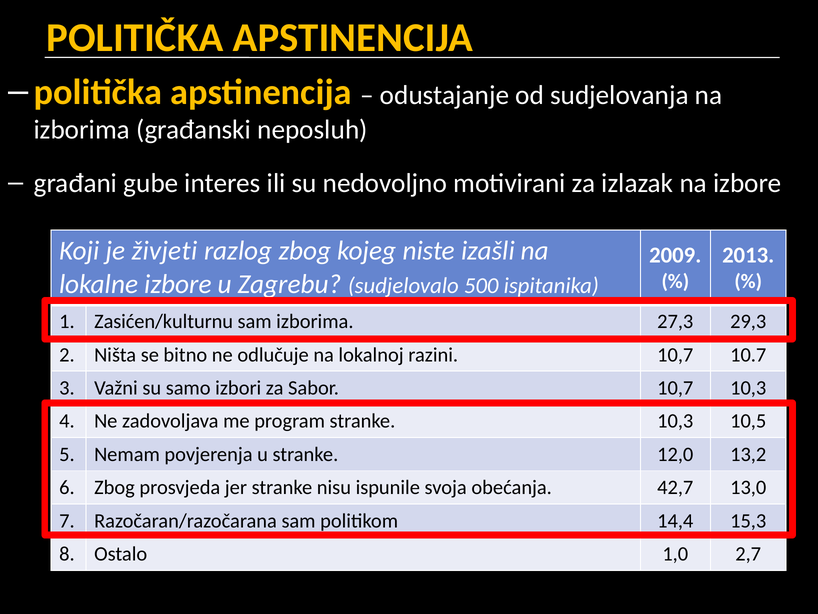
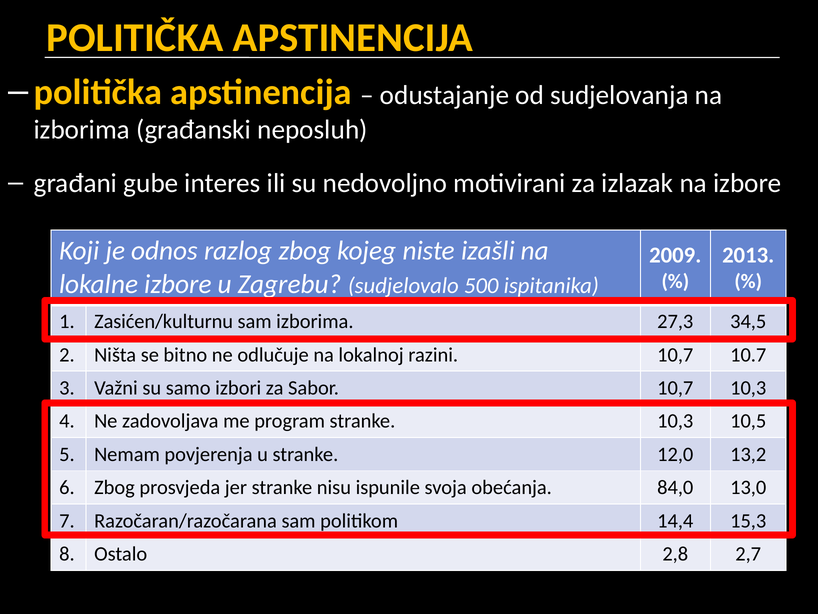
živjeti: živjeti -> odnos
29,3: 29,3 -> 34,5
42,7: 42,7 -> 84,0
1,0: 1,0 -> 2,8
